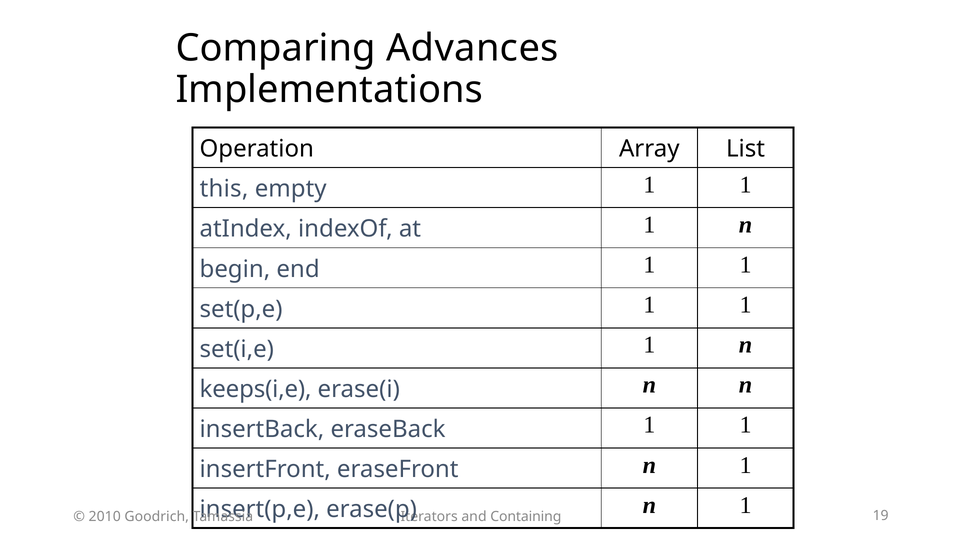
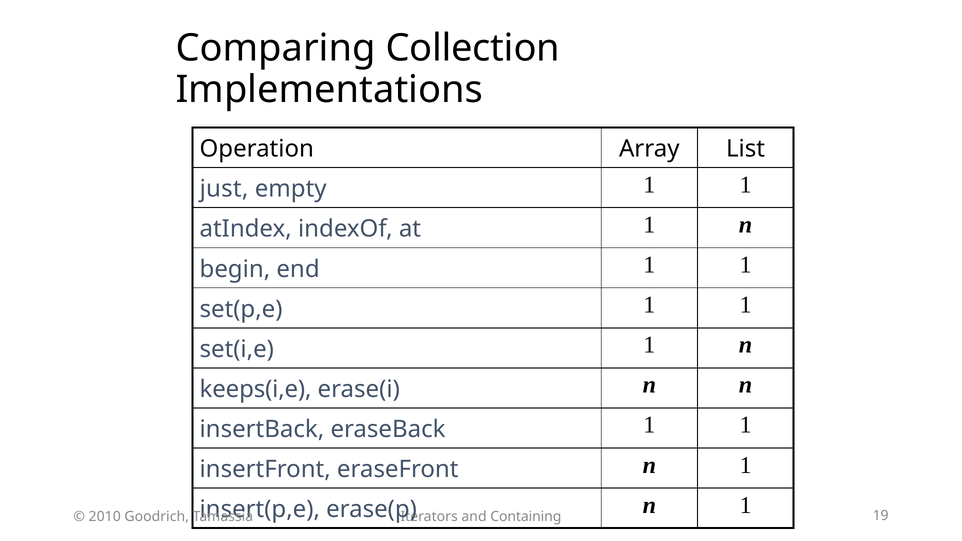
Advances: Advances -> Collection
this: this -> just
